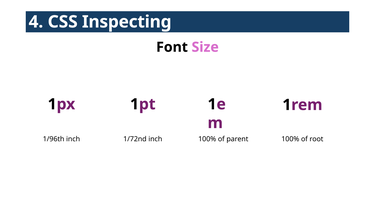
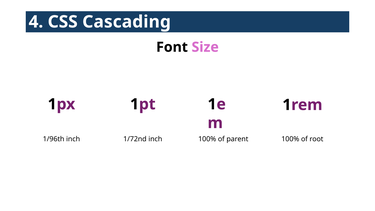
Inspecting: Inspecting -> Cascading
